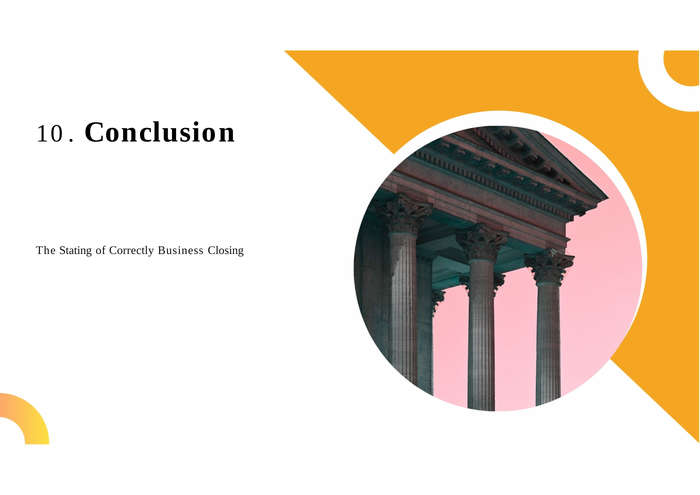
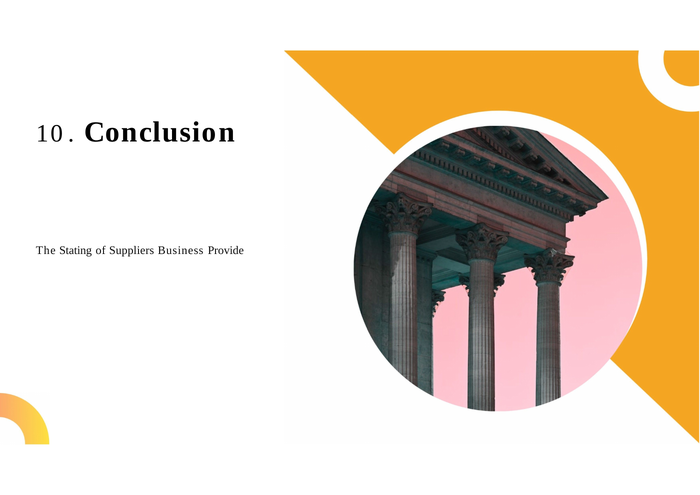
Correctly: Correctly -> Suppliers
Closing: Closing -> Provide
